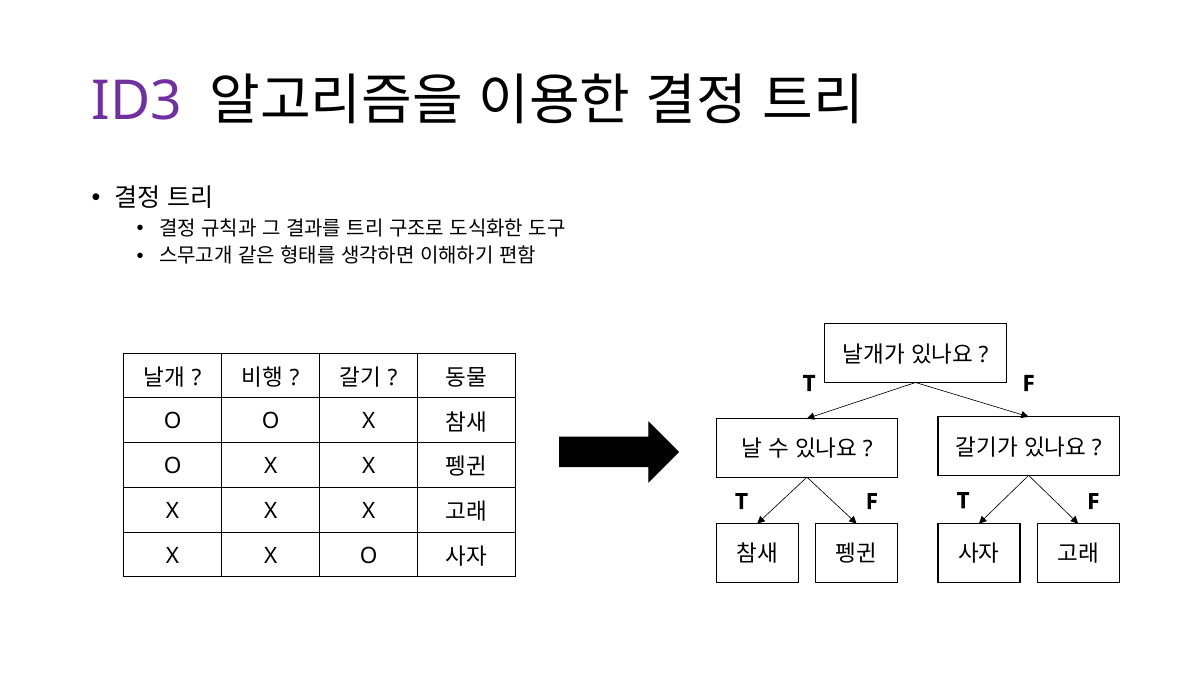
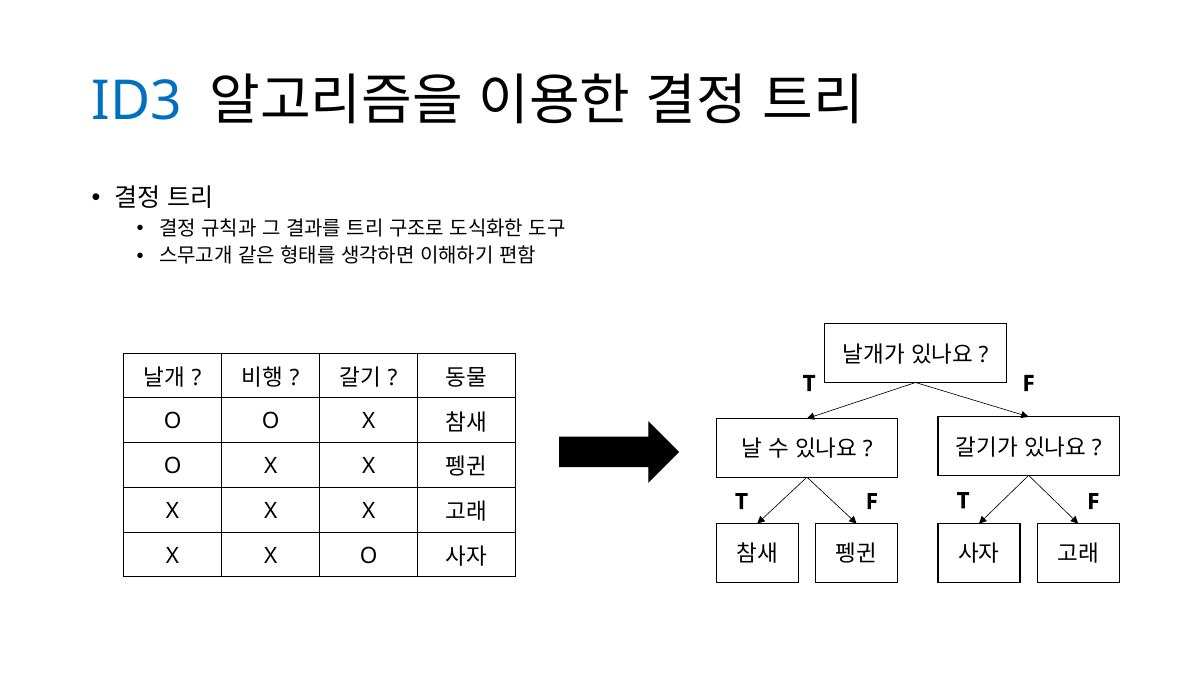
ID3 colour: purple -> blue
